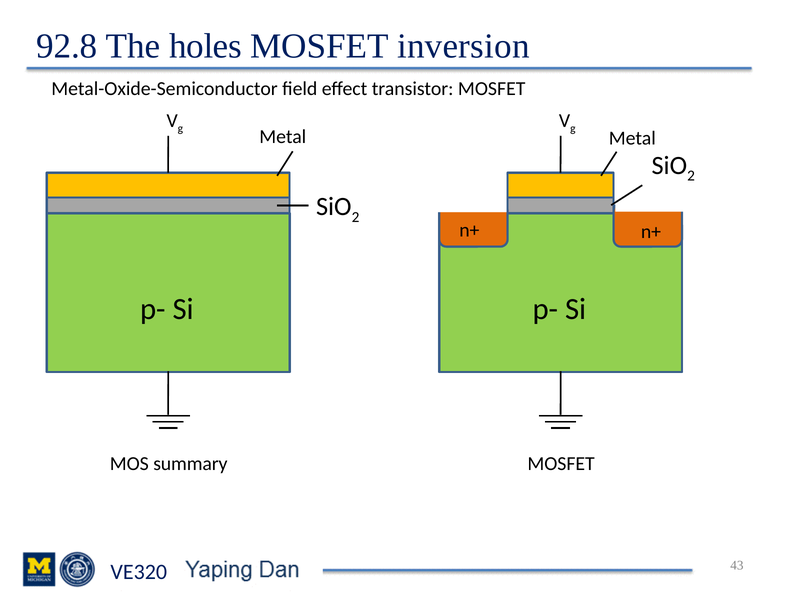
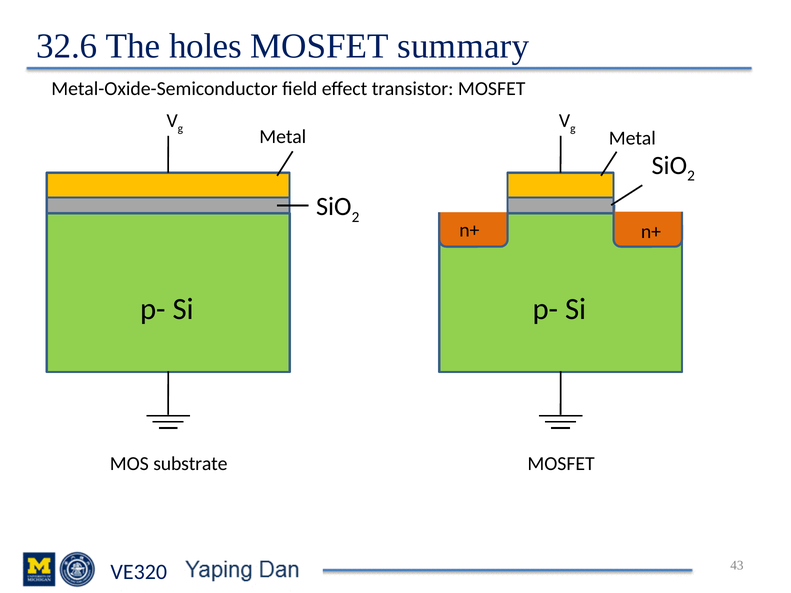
92.8: 92.8 -> 32.6
inversion: inversion -> summary
summary: summary -> substrate
